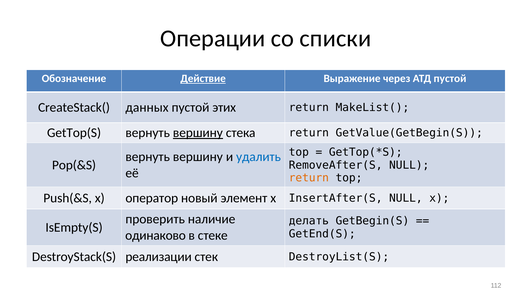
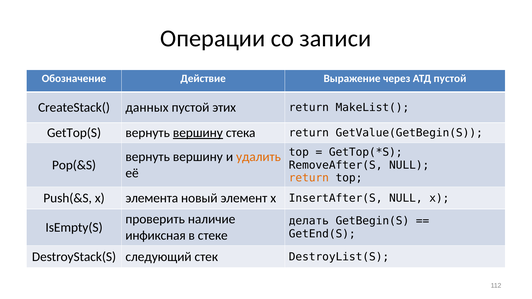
списки: списки -> записи
Действие underline: present -> none
удалить colour: blue -> orange
оператор: оператор -> элемента
одинаково: одинаково -> инфиксная
реализации: реализации -> следующий
